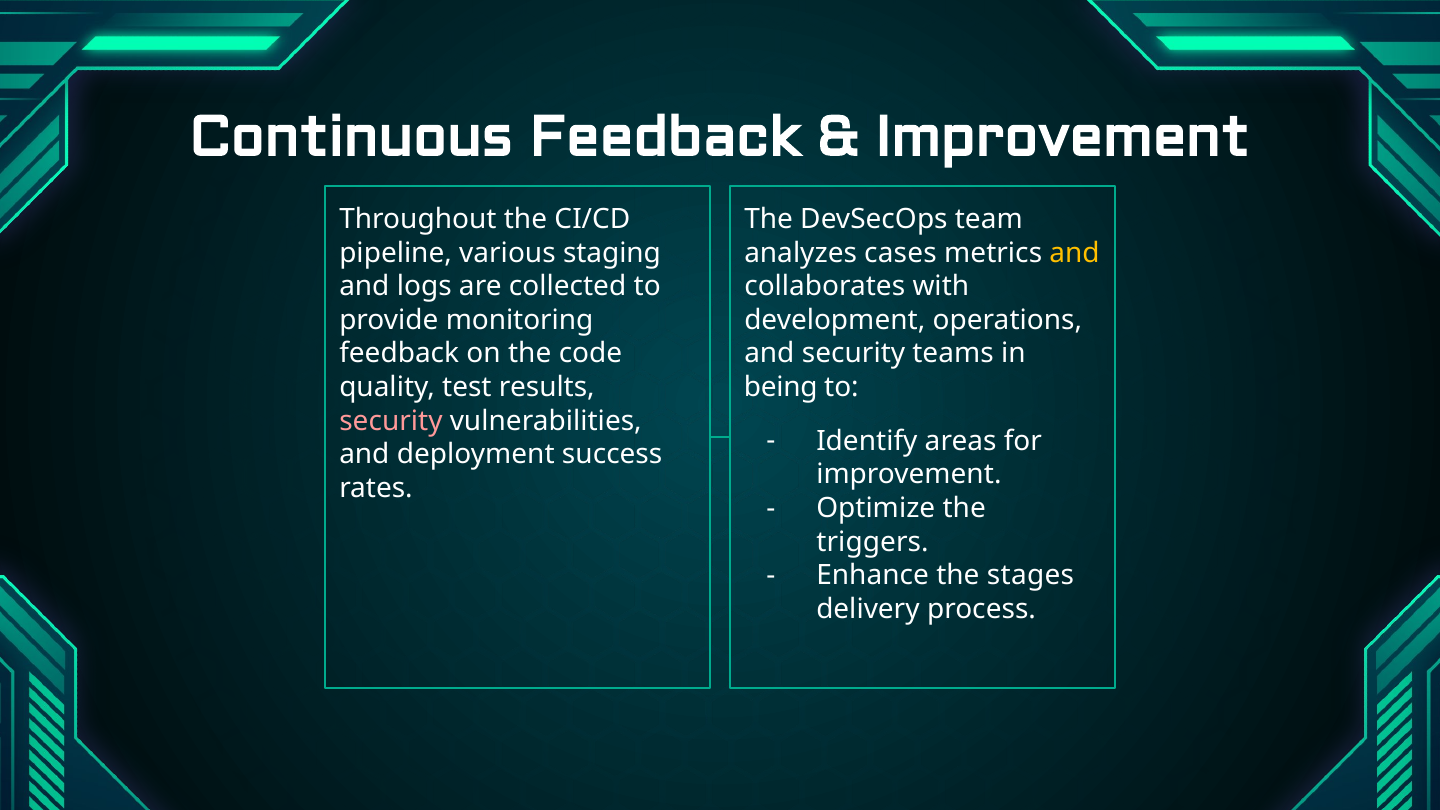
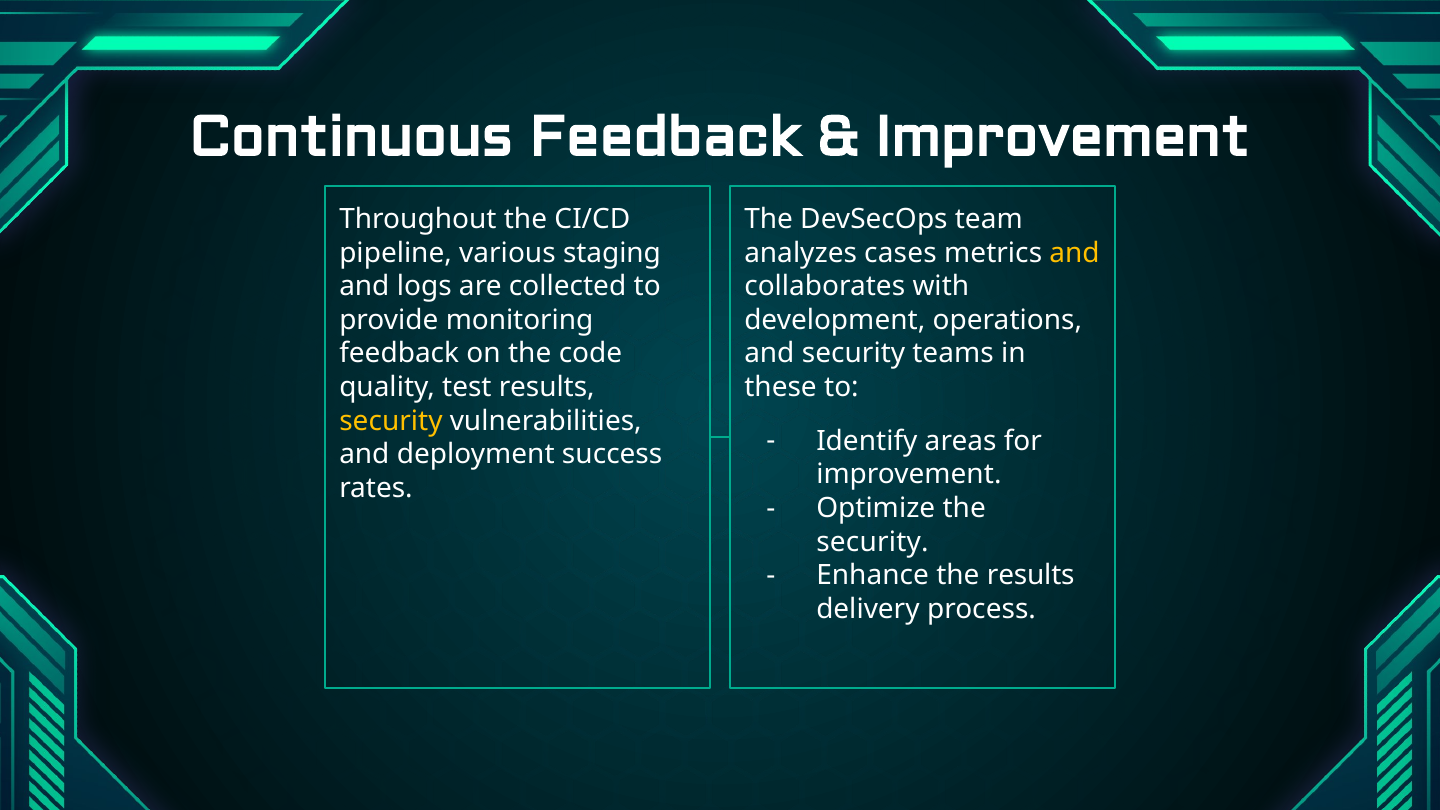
being: being -> these
security at (391, 421) colour: pink -> yellow
triggers at (873, 542): triggers -> security
the stages: stages -> results
